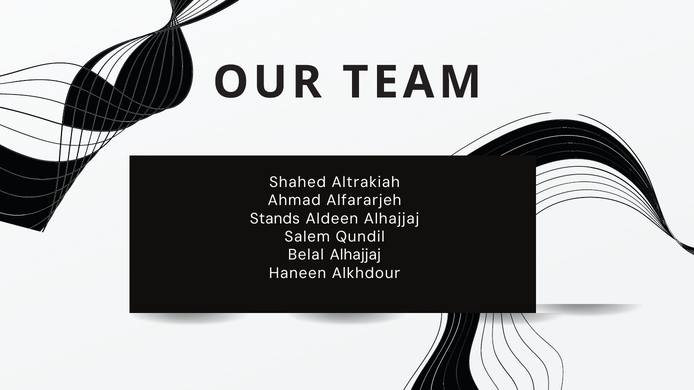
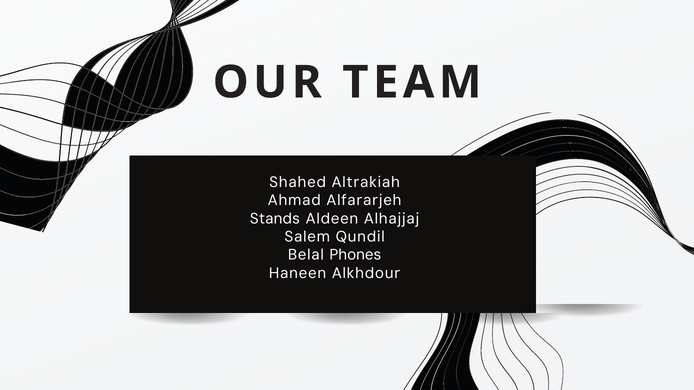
Belal Alhajjaj: Alhajjaj -> Phones
